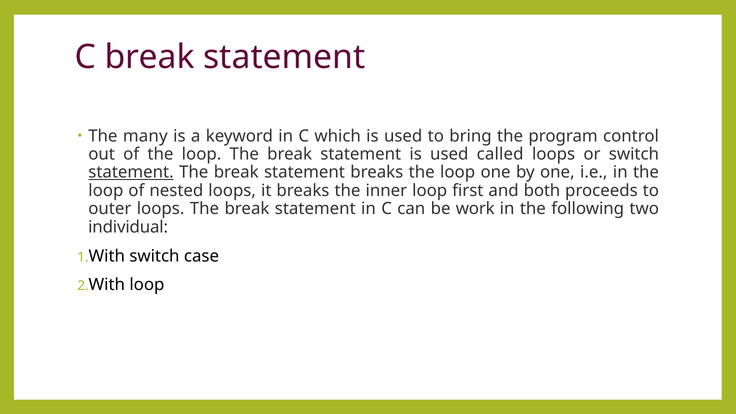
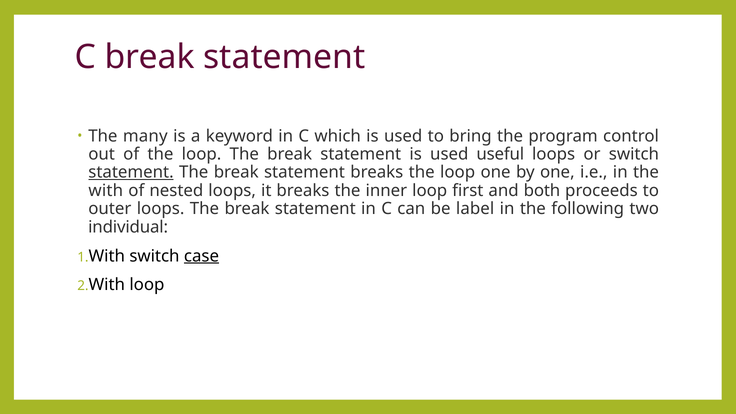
called: called -> useful
loop at (106, 191): loop -> with
work: work -> label
case underline: none -> present
